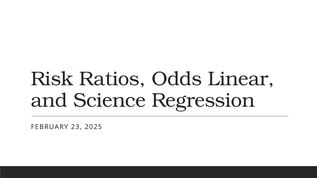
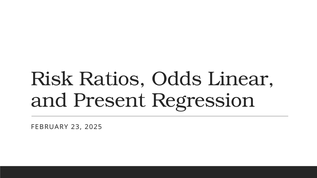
Science: Science -> Present
